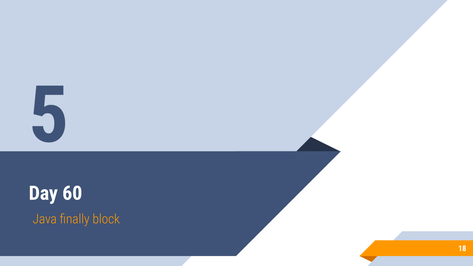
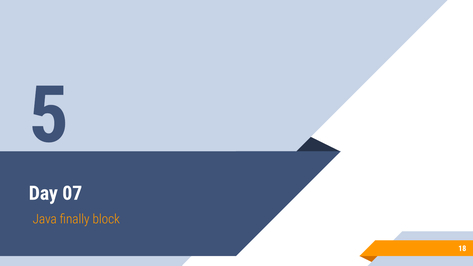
60: 60 -> 07
